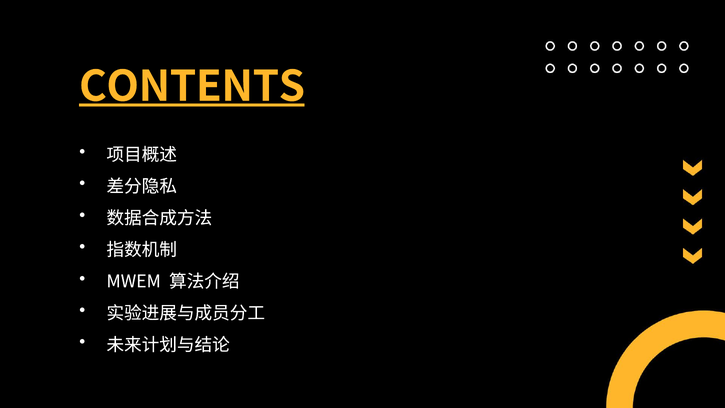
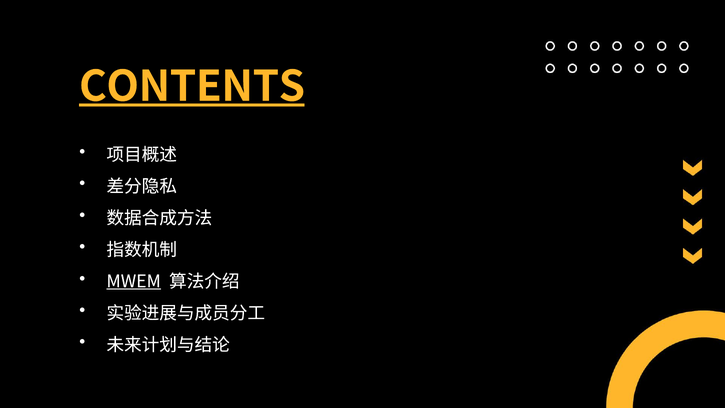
MWEM underline: none -> present
